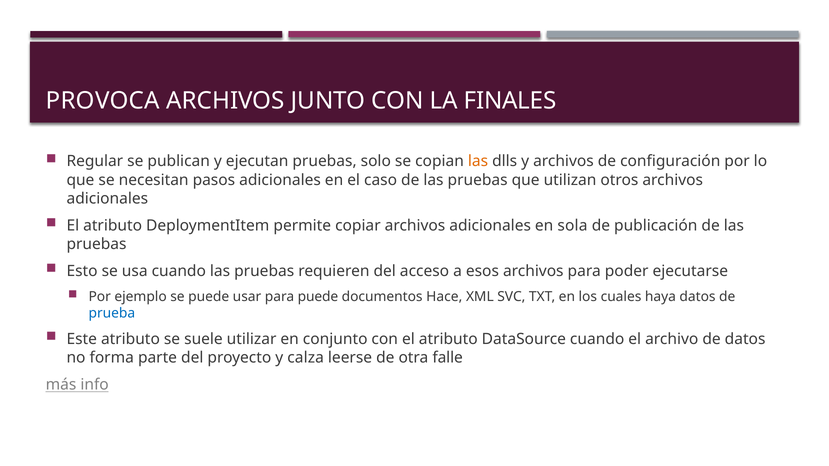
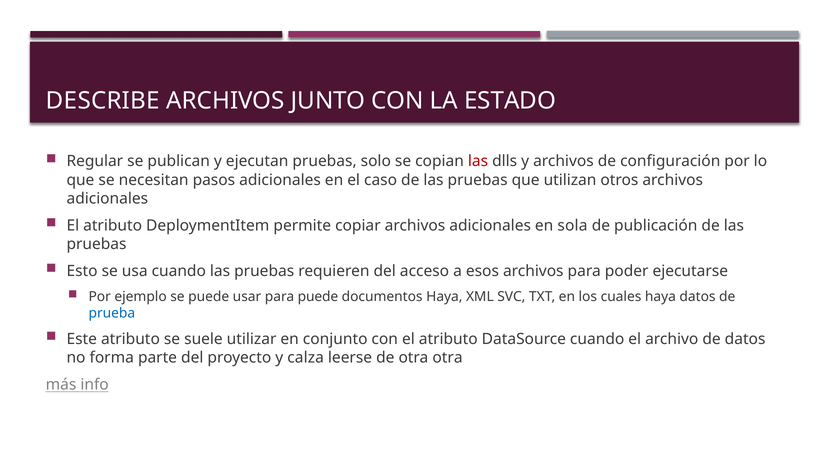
PROVOCA: PROVOCA -> DESCRIBE
FINALES: FINALES -> ESTADO
las at (478, 161) colour: orange -> red
documentos Hace: Hace -> Haya
otra falle: falle -> otra
